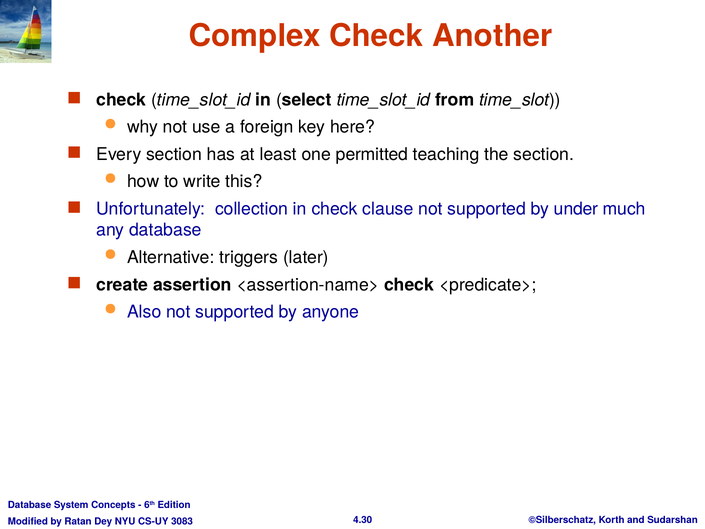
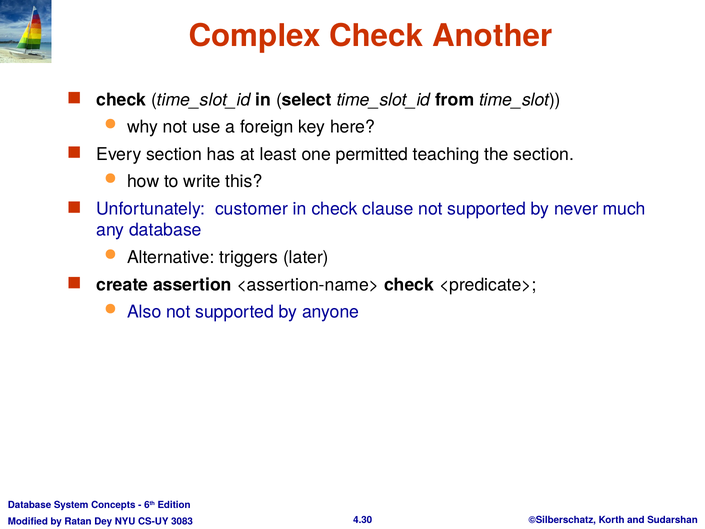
collection: collection -> customer
under: under -> never
